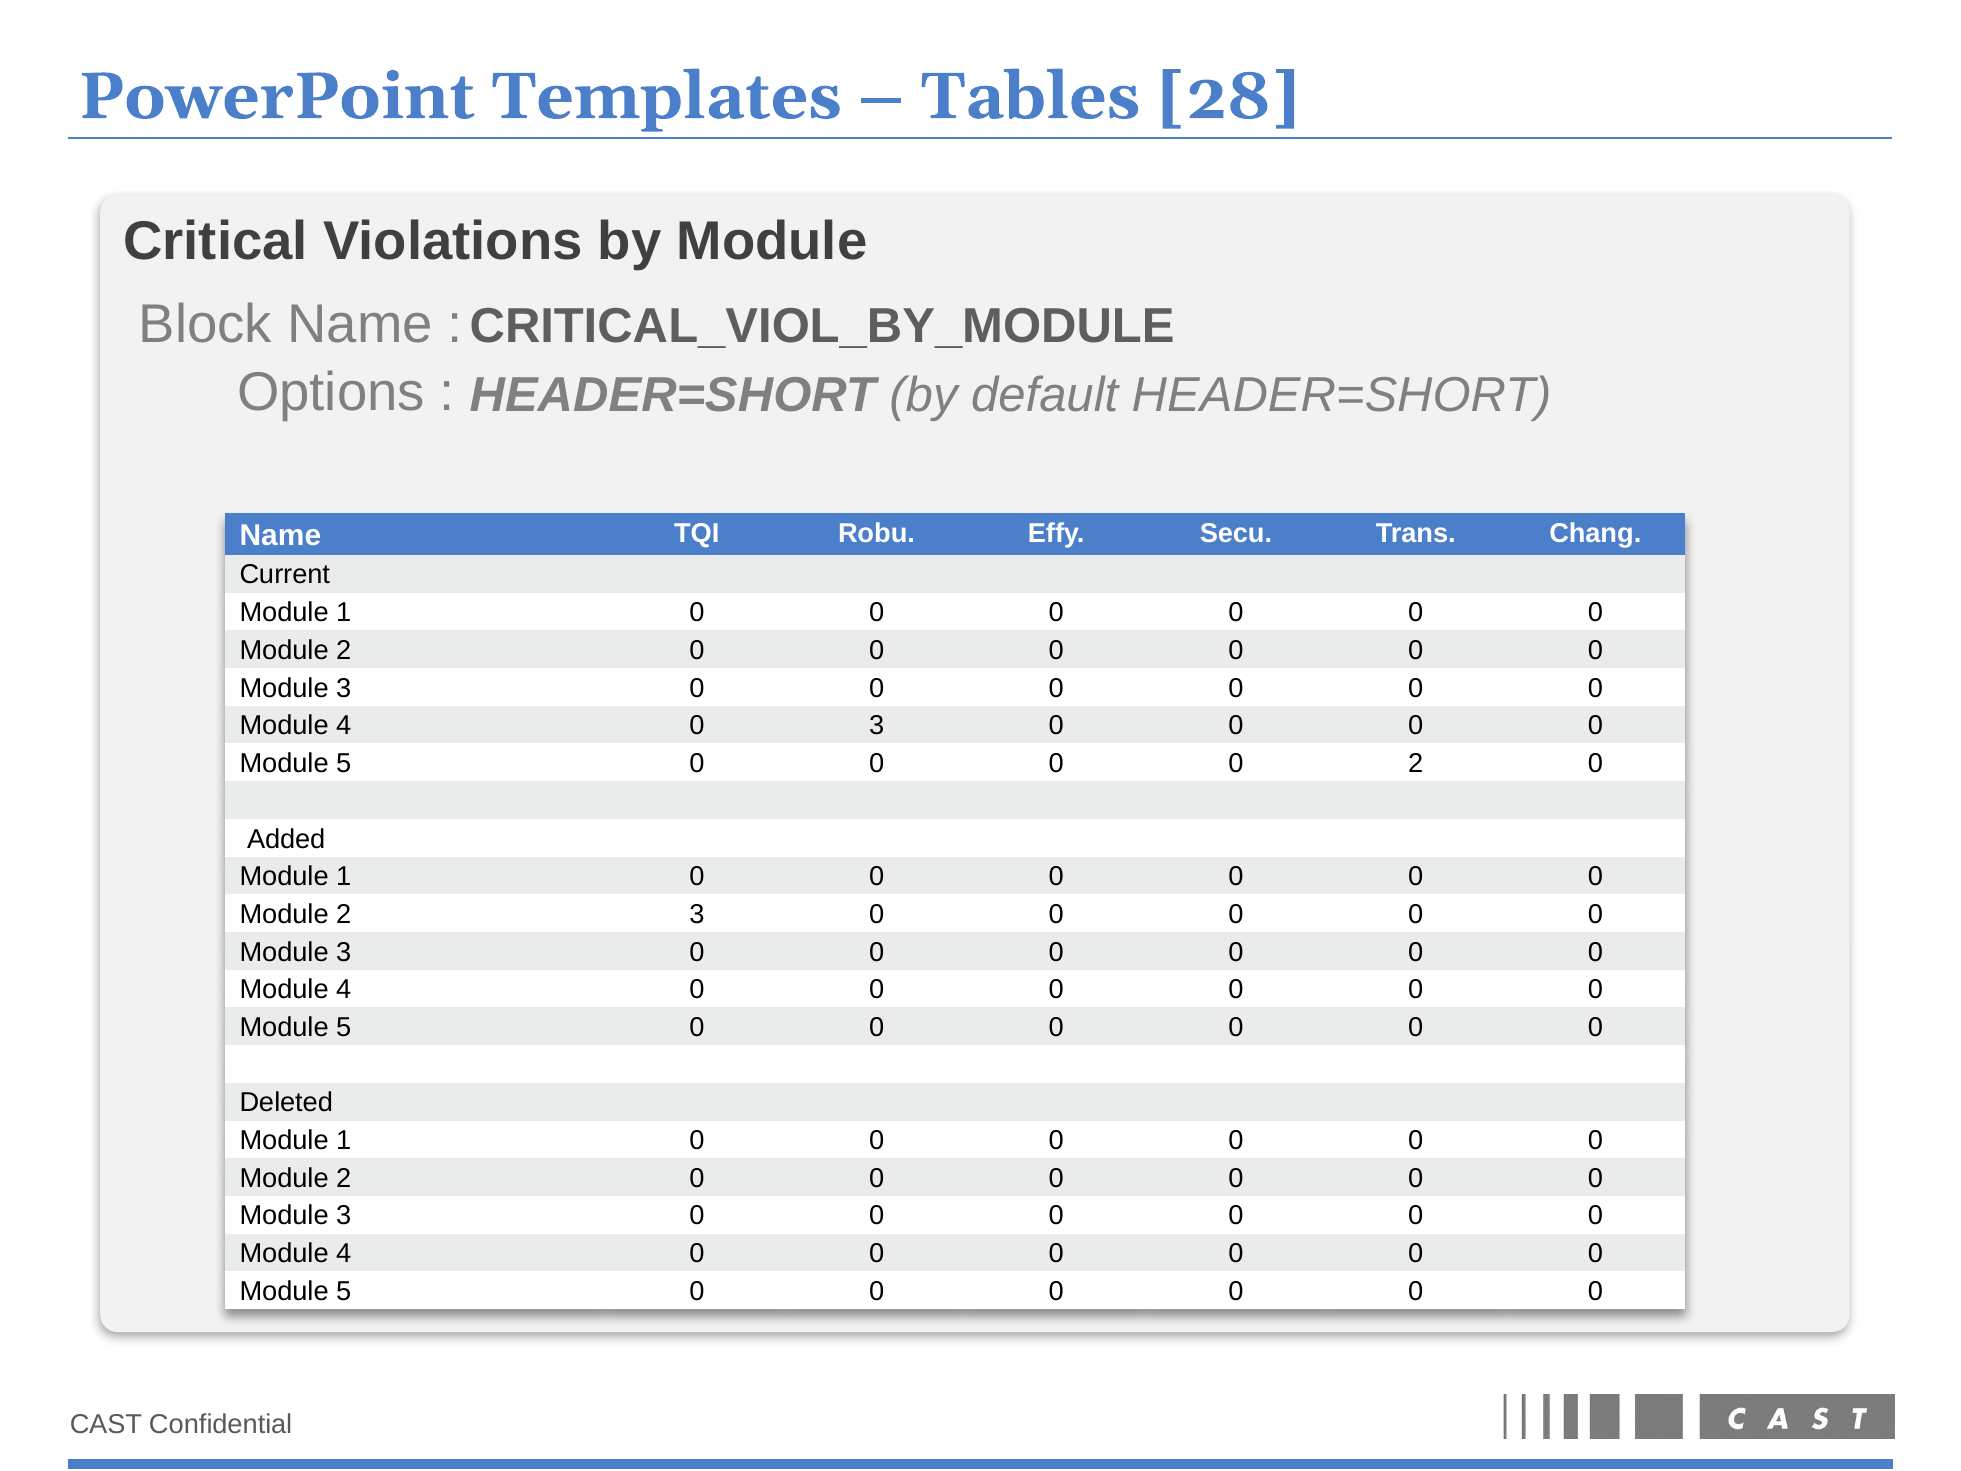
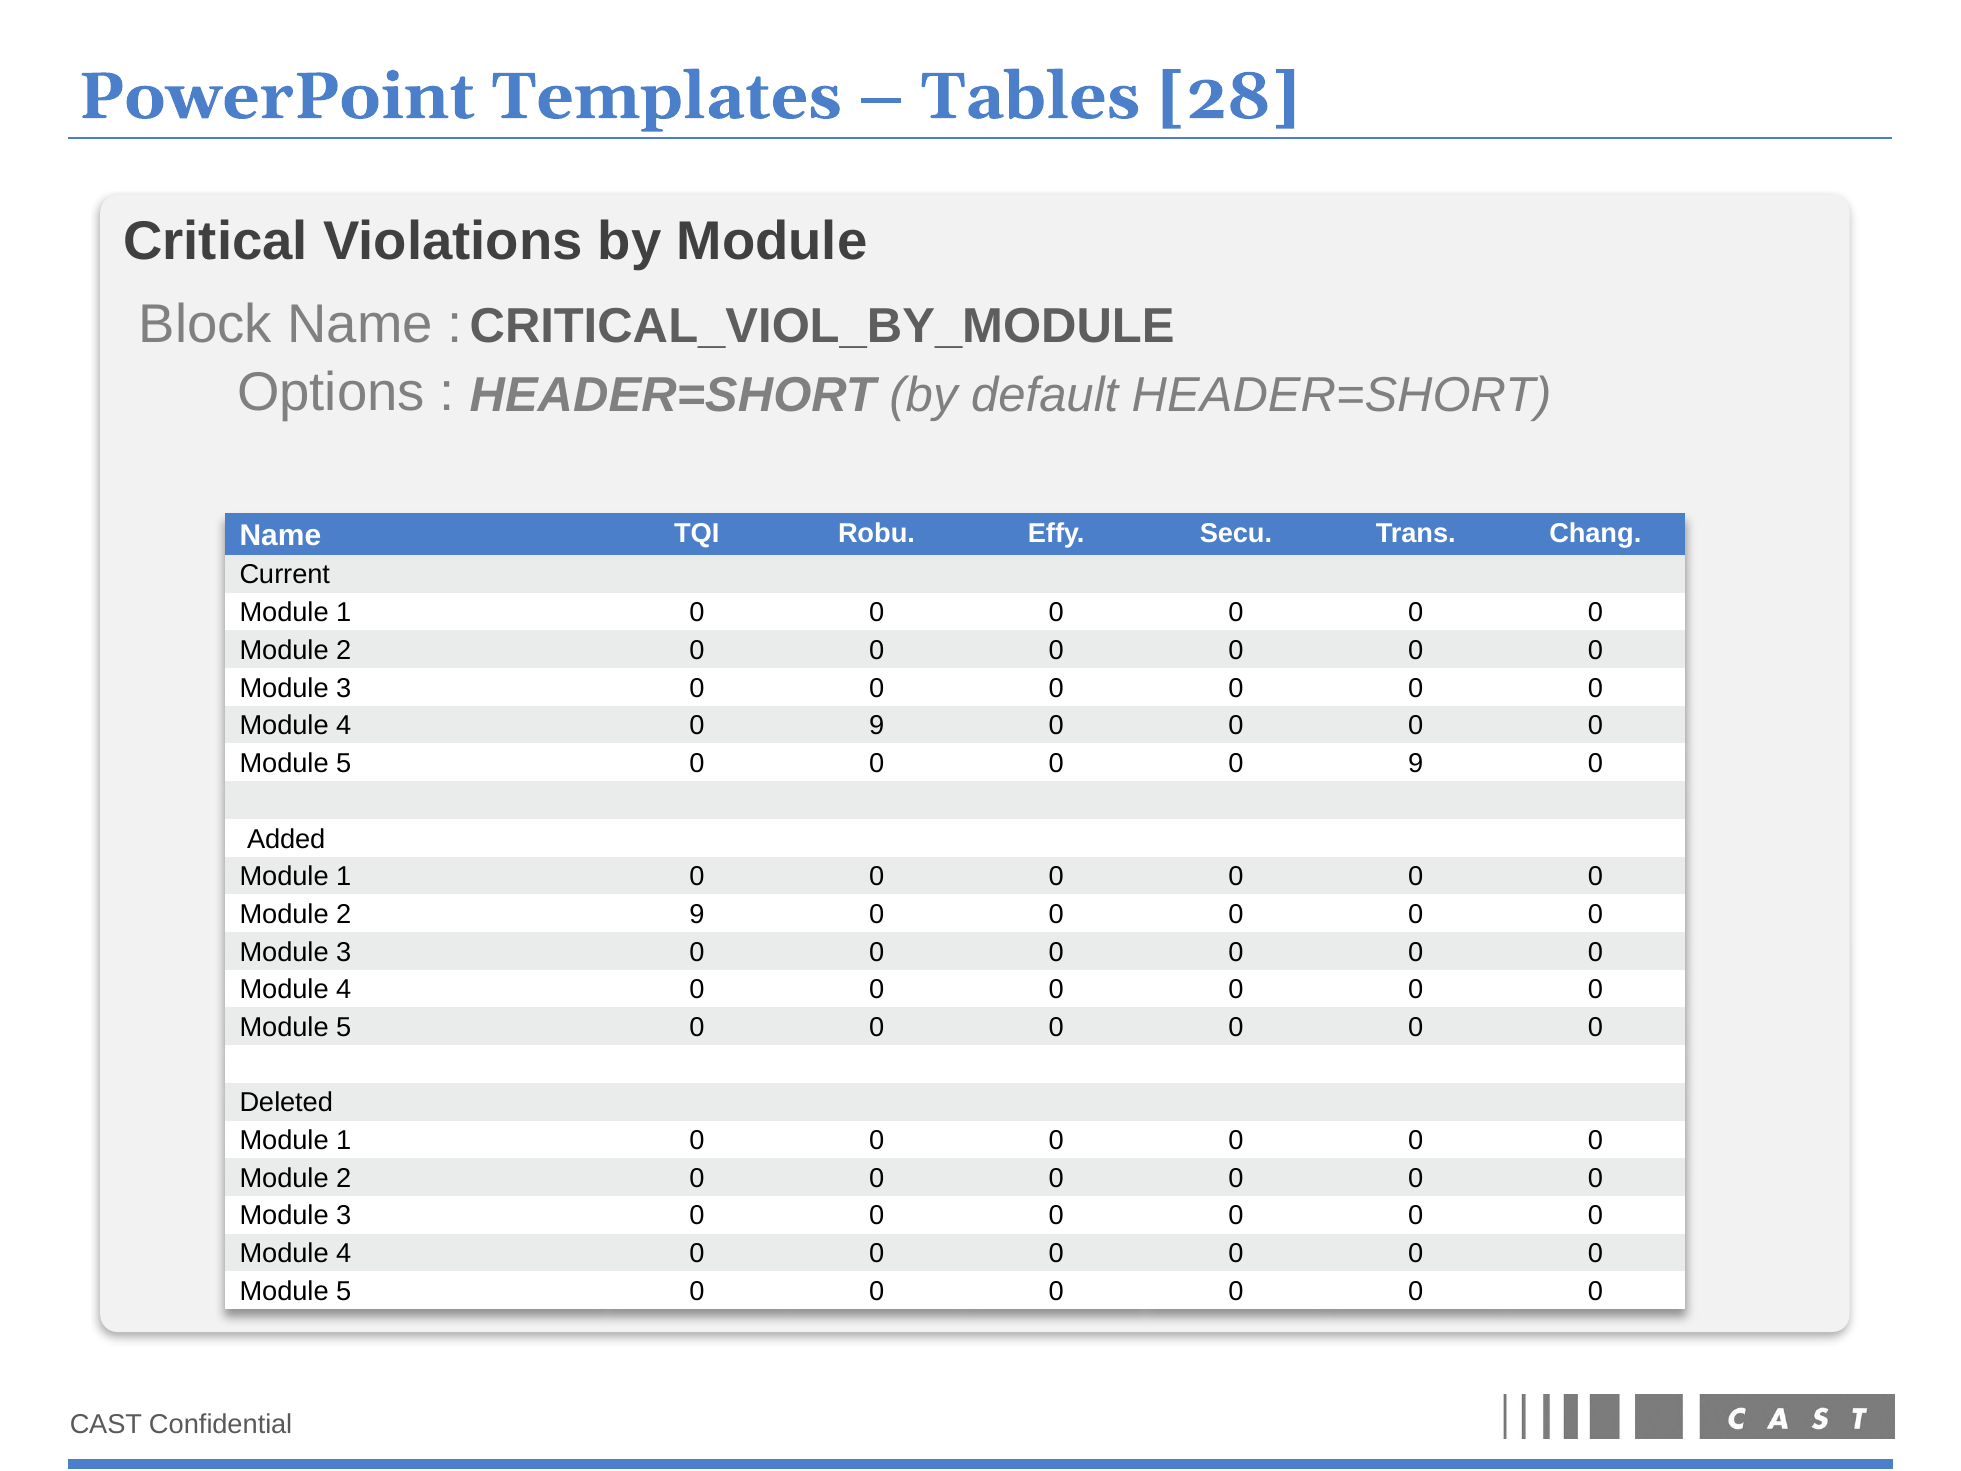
4 0 3: 3 -> 9
0 0 2: 2 -> 9
2 3: 3 -> 9
